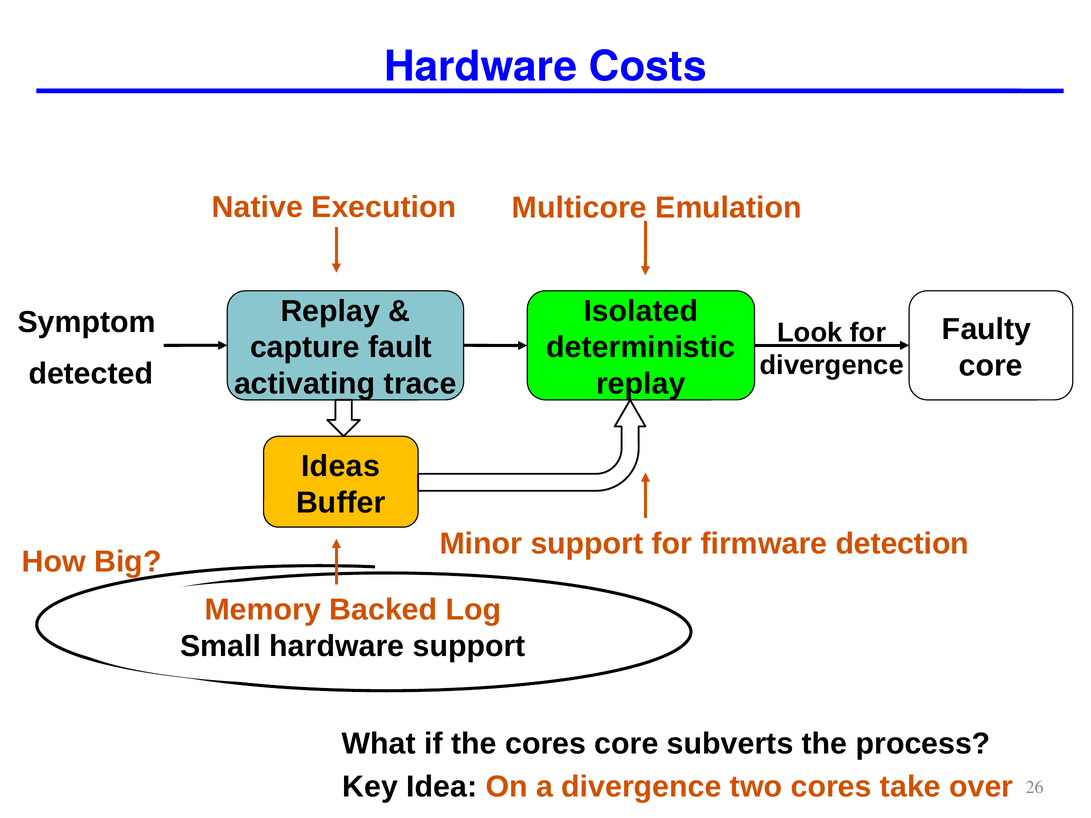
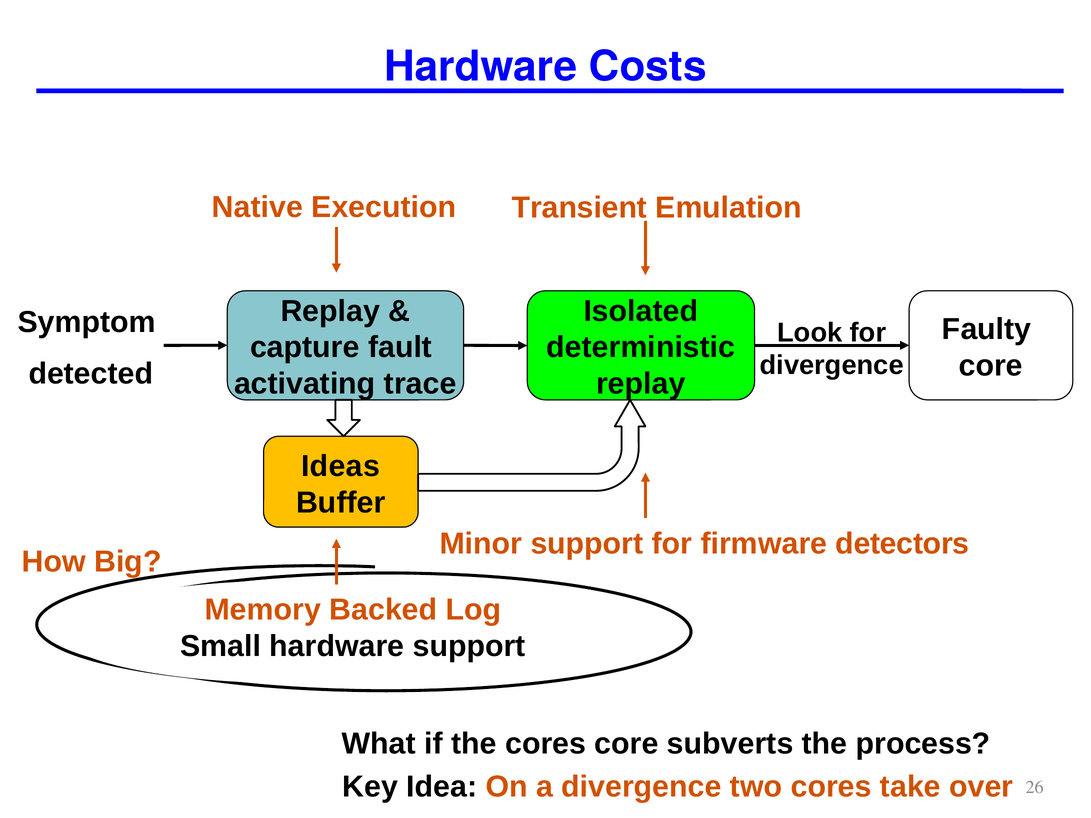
Multicore: Multicore -> Transient
detection: detection -> detectors
